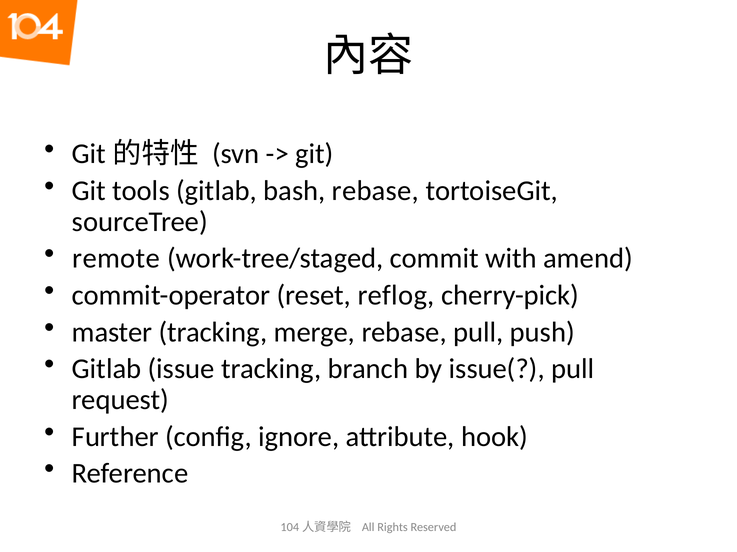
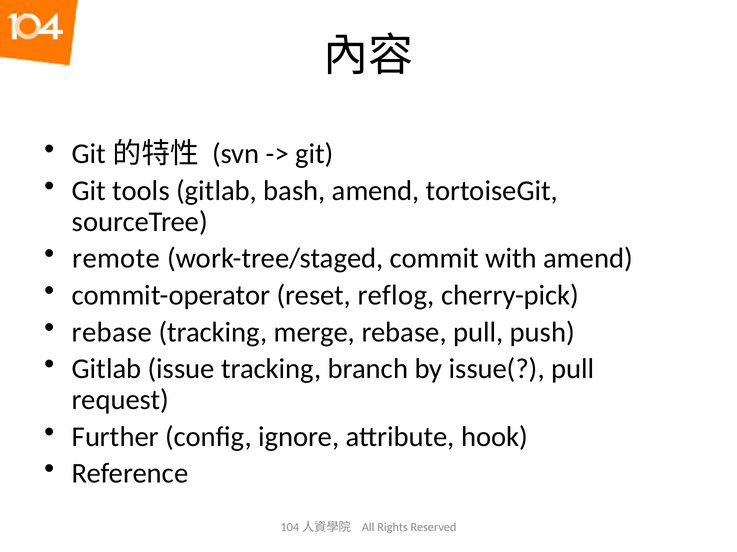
bash rebase: rebase -> amend
master at (112, 333): master -> rebase
